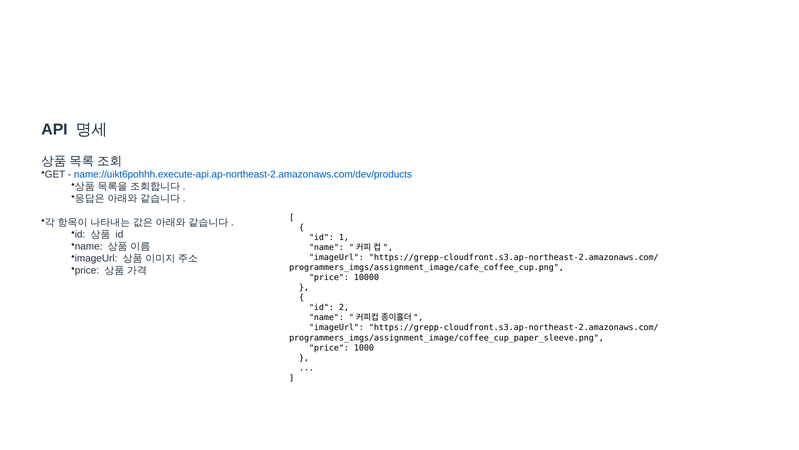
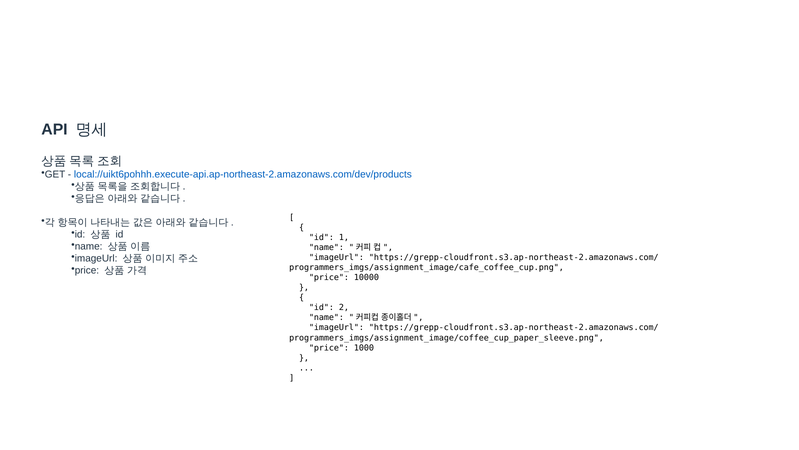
name://uikt6pohhh.execute-api.ap-northeast-2.amazonaws.com/dev/products: name://uikt6pohhh.execute-api.ap-northeast-2.amazonaws.com/dev/products -> local://uikt6pohhh.execute-api.ap-northeast-2.amazonaws.com/dev/products
